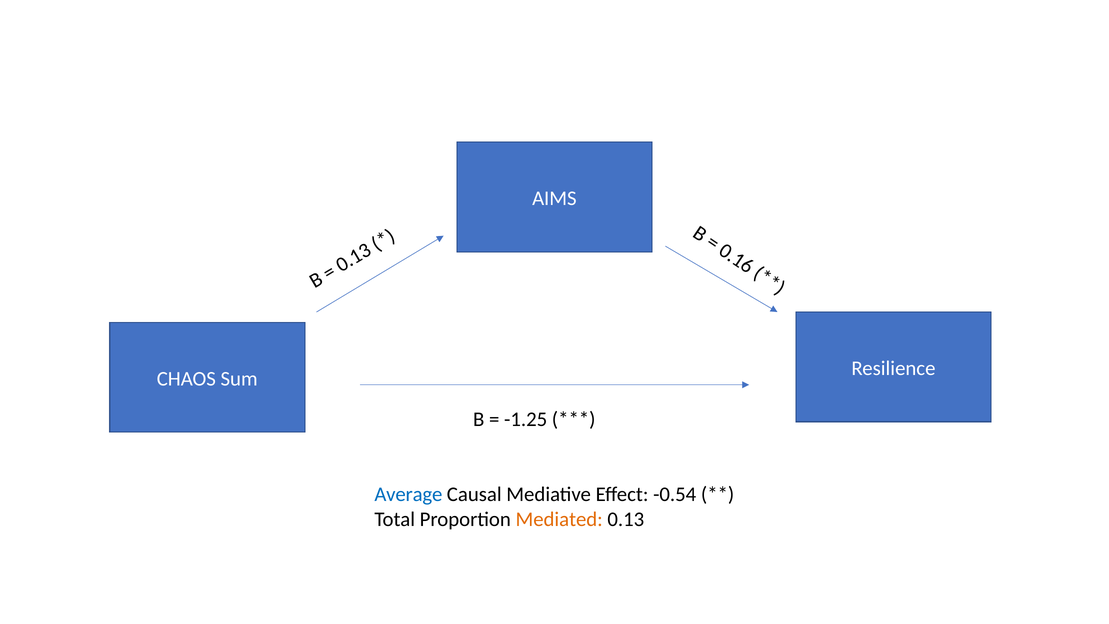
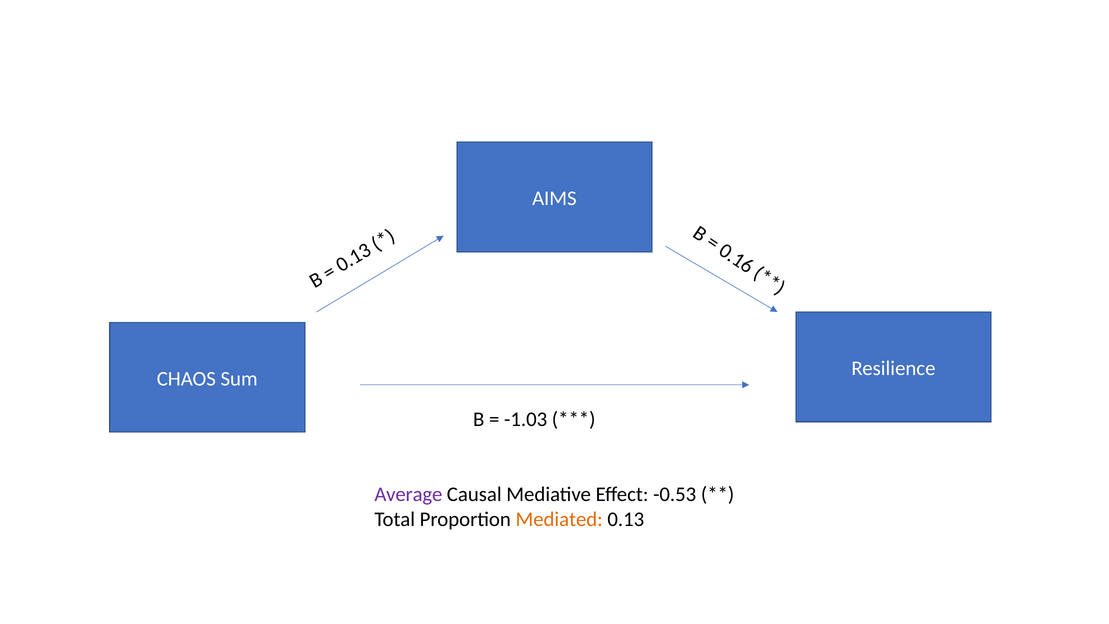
-1.25: -1.25 -> -1.03
Average colour: blue -> purple
-0.54: -0.54 -> -0.53
